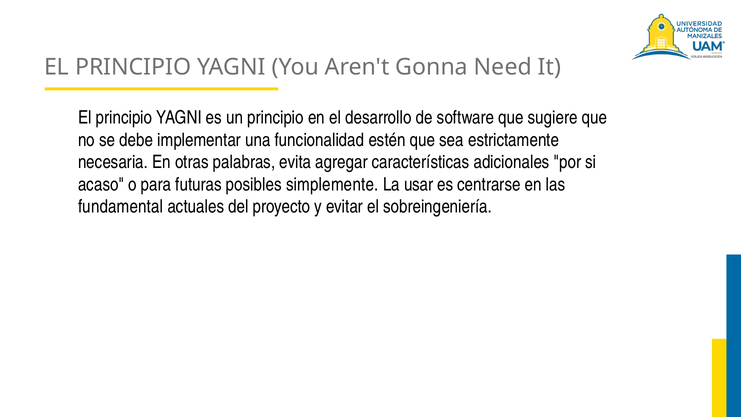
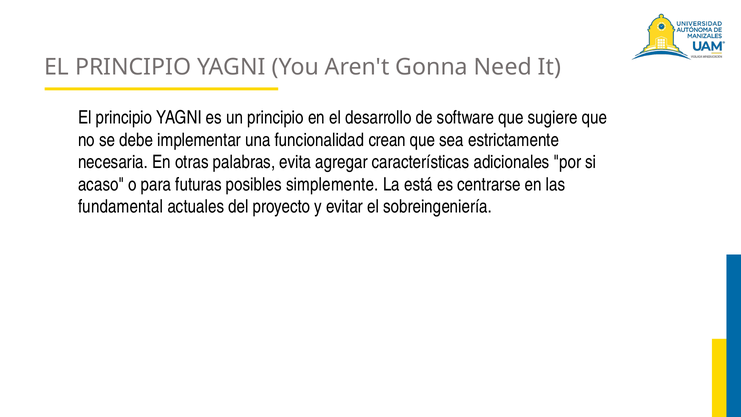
estén: estén -> crean
usar: usar -> está
